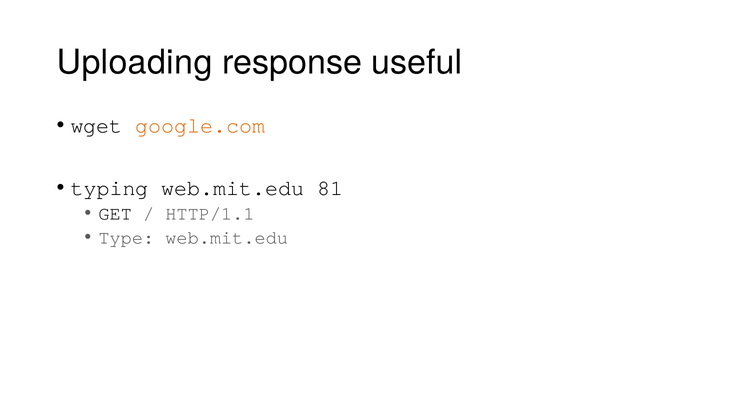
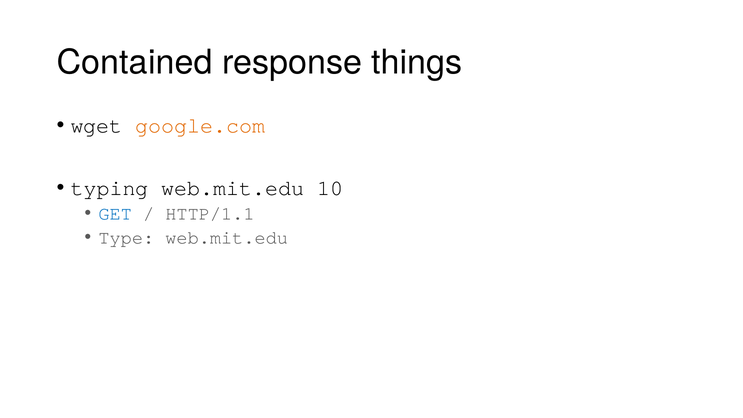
Uploading: Uploading -> Contained
useful: useful -> things
81: 81 -> 10
GET colour: black -> blue
